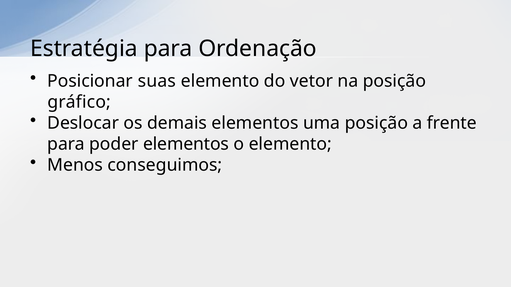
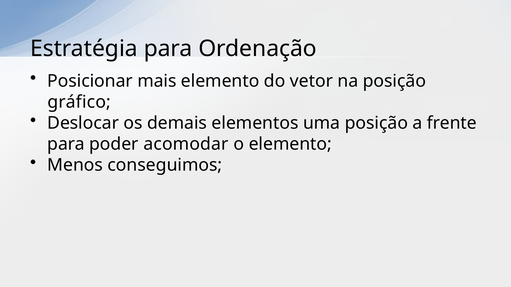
suas: suas -> mais
poder elementos: elementos -> acomodar
